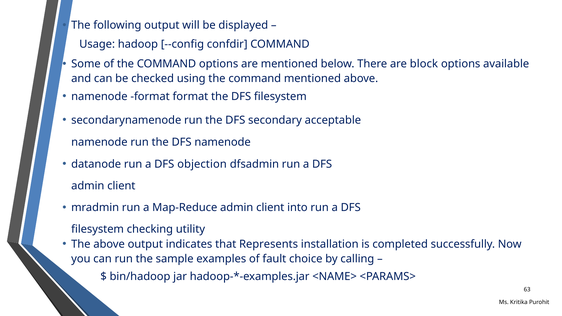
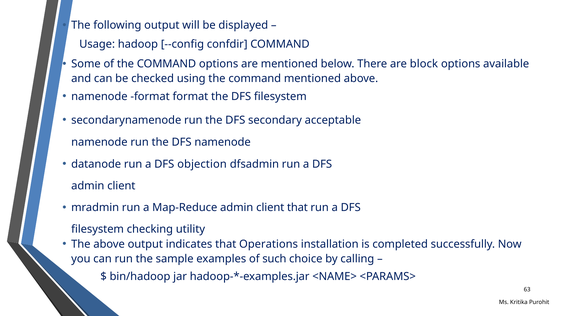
client into: into -> that
Represents: Represents -> Operations
fault: fault -> such
